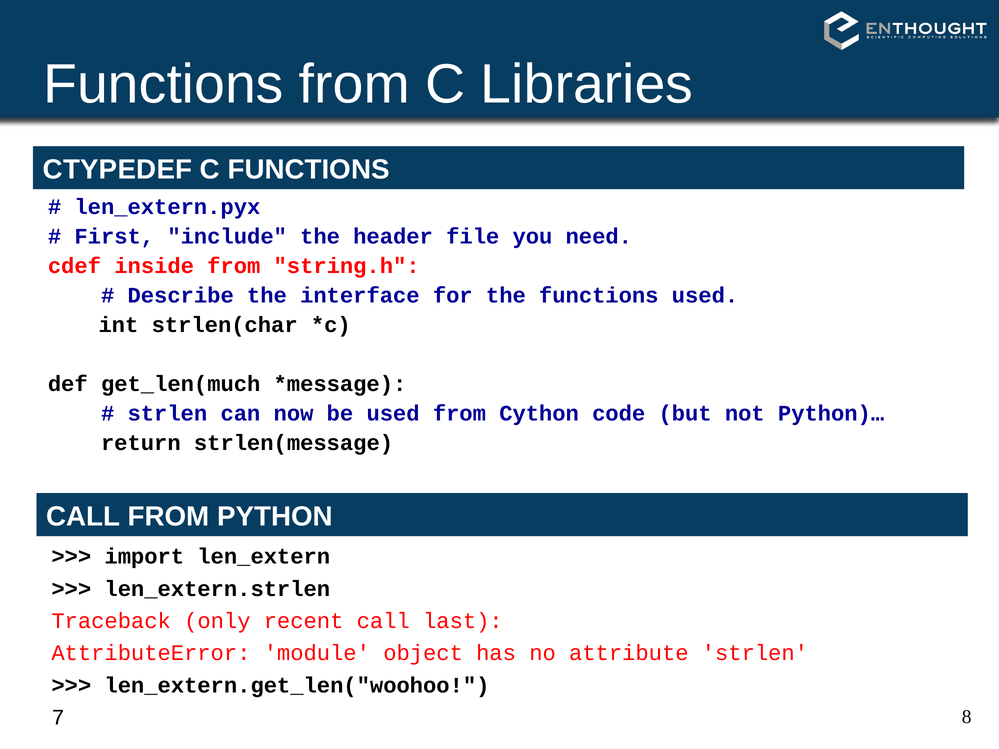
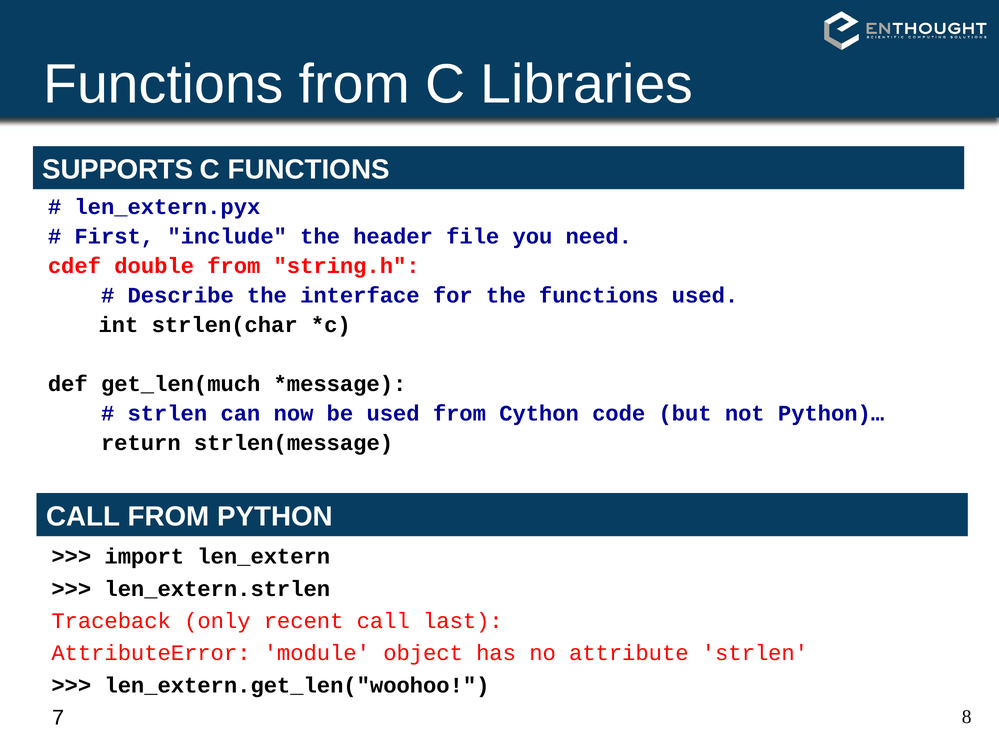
CTYPEDEF: CTYPEDEF -> SUPPORTS
inside: inside -> double
